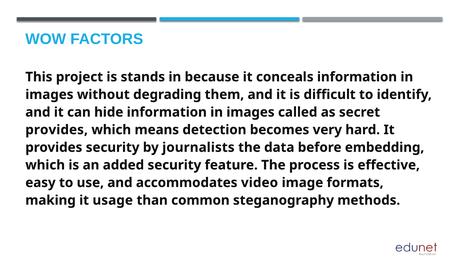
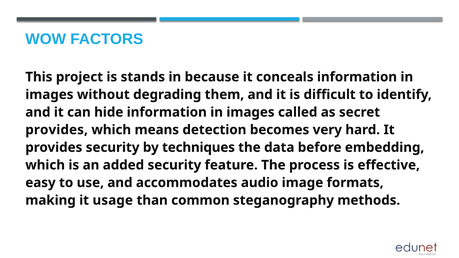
journalists: journalists -> techniques
video: video -> audio
